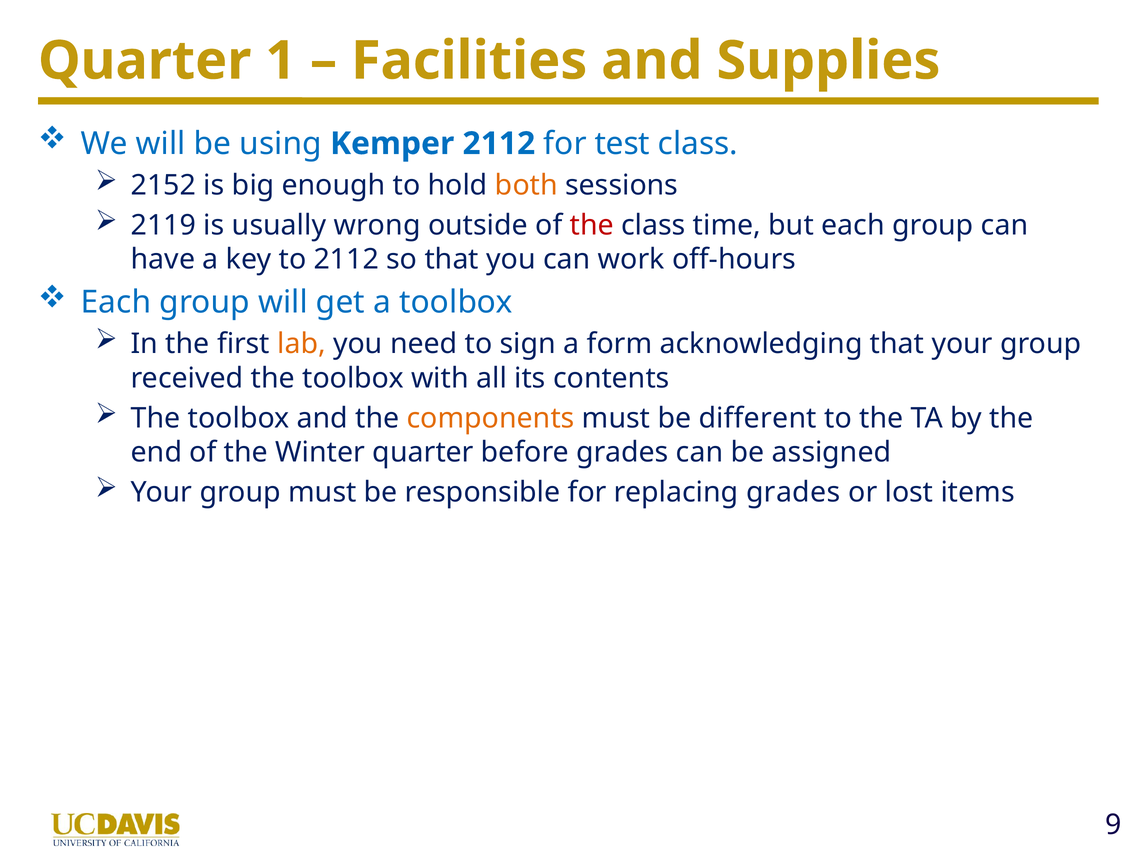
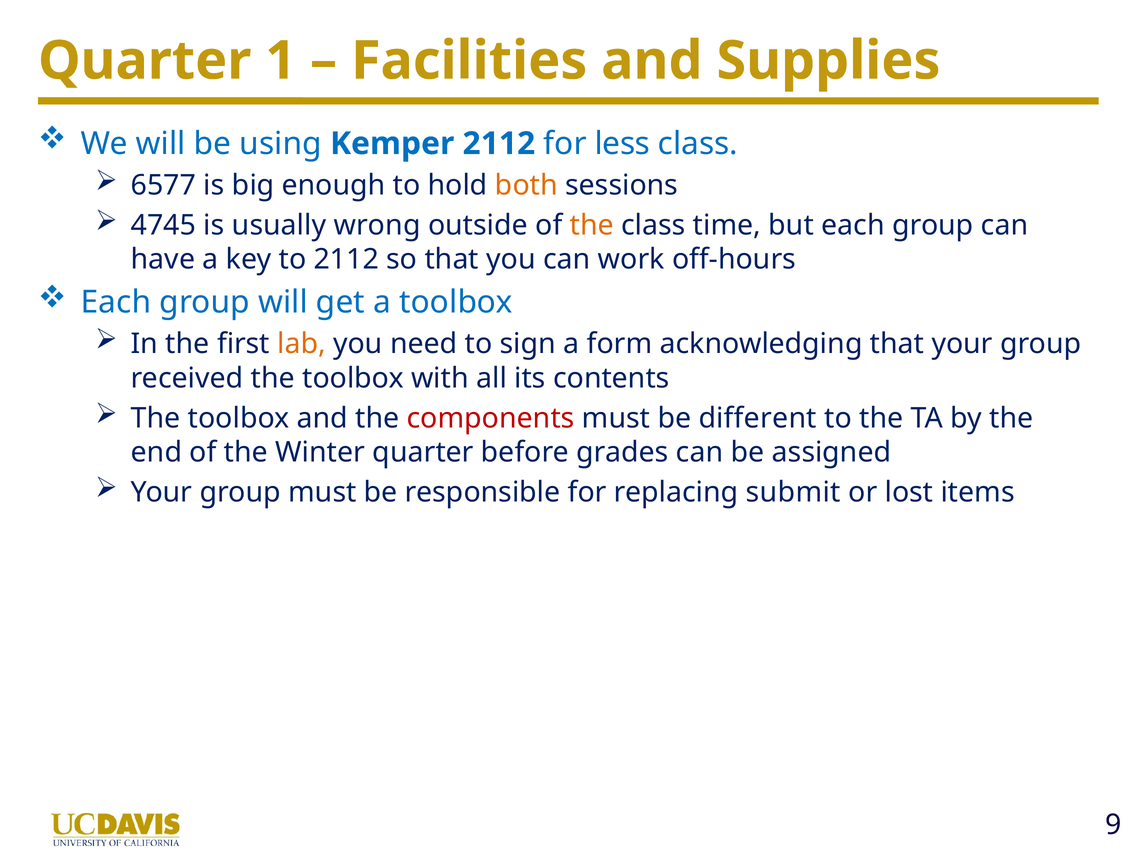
test: test -> less
2152: 2152 -> 6577
2119: 2119 -> 4745
the at (592, 225) colour: red -> orange
components colour: orange -> red
replacing grades: grades -> submit
